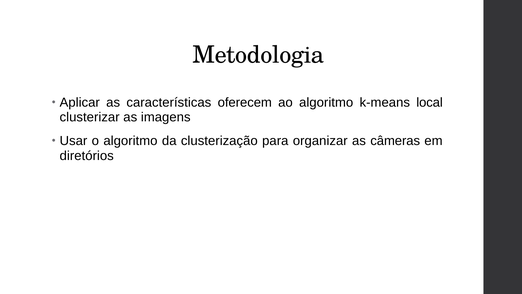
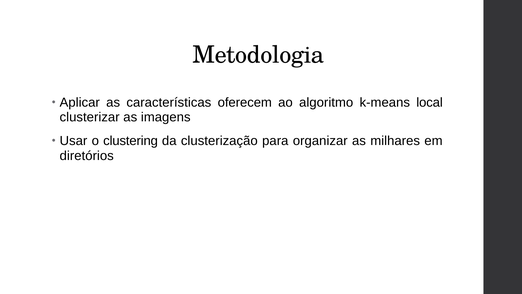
o algoritmo: algoritmo -> clustering
câmeras: câmeras -> milhares
